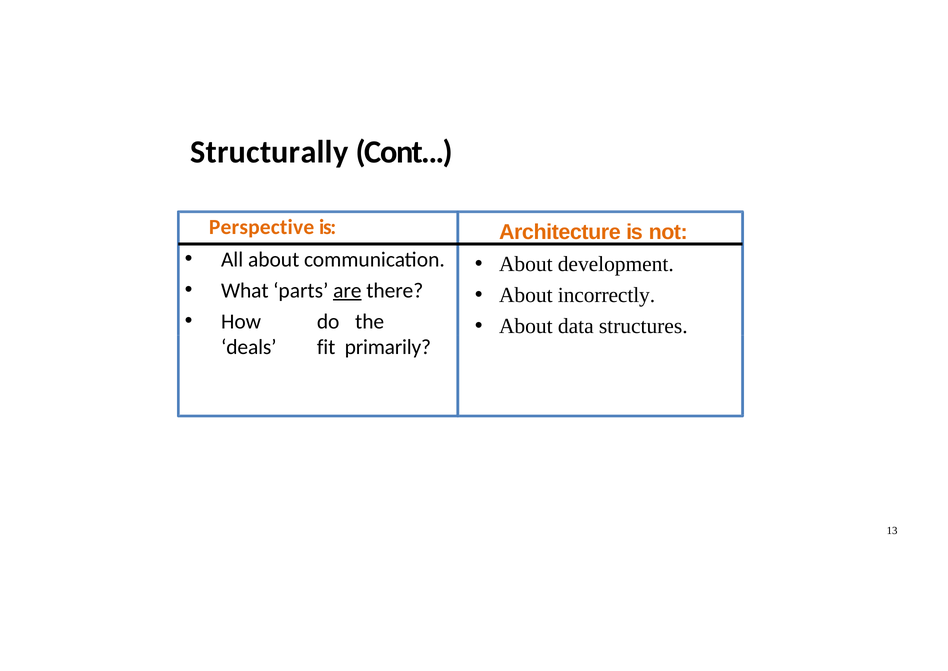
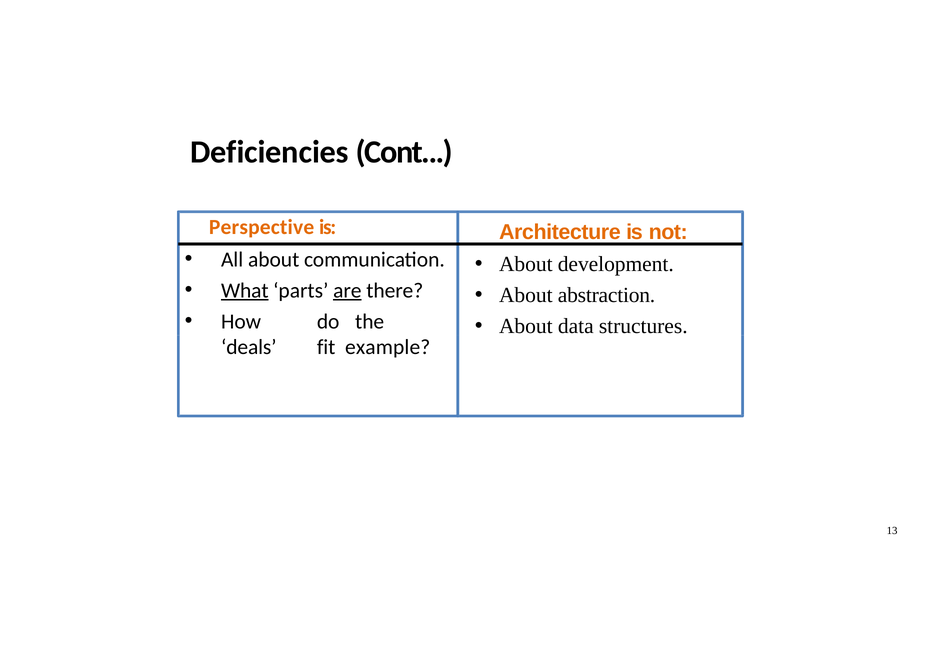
Structurally: Structurally -> Deficiencies
What underline: none -> present
incorrectly: incorrectly -> abstraction
primarily: primarily -> example
